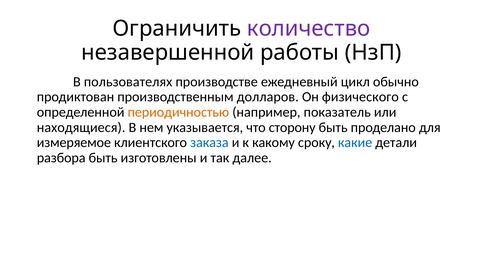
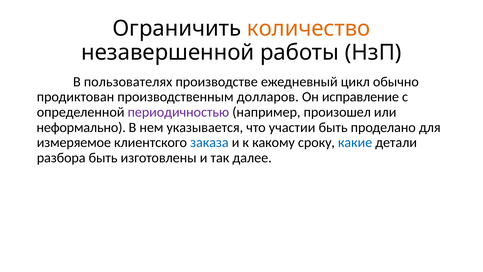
количество colour: purple -> orange
физического: физического -> исправление
периодичностью colour: orange -> purple
показатель: показатель -> произошел
находящиеся: находящиеся -> неформально
сторону: сторону -> участии
